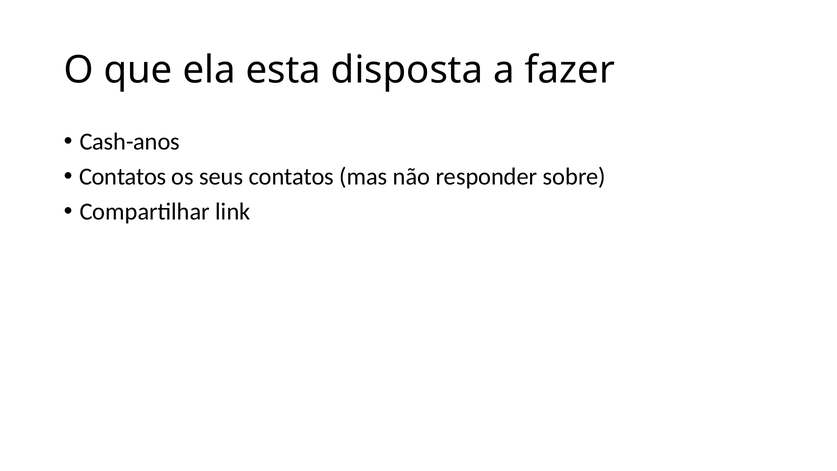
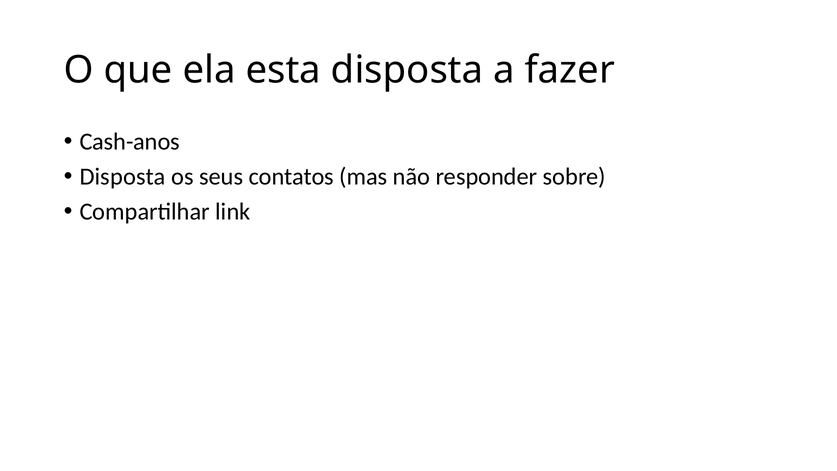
Contatos at (123, 177): Contatos -> Disposta
